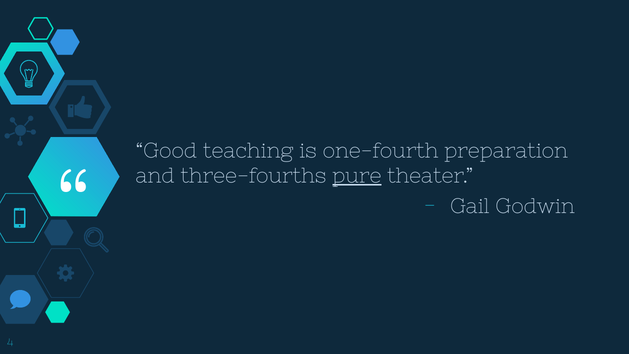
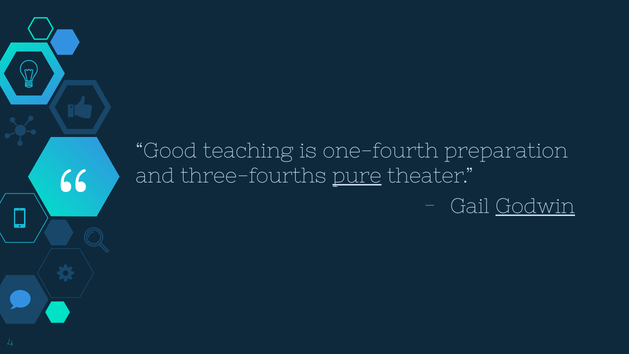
Godwin underline: none -> present
